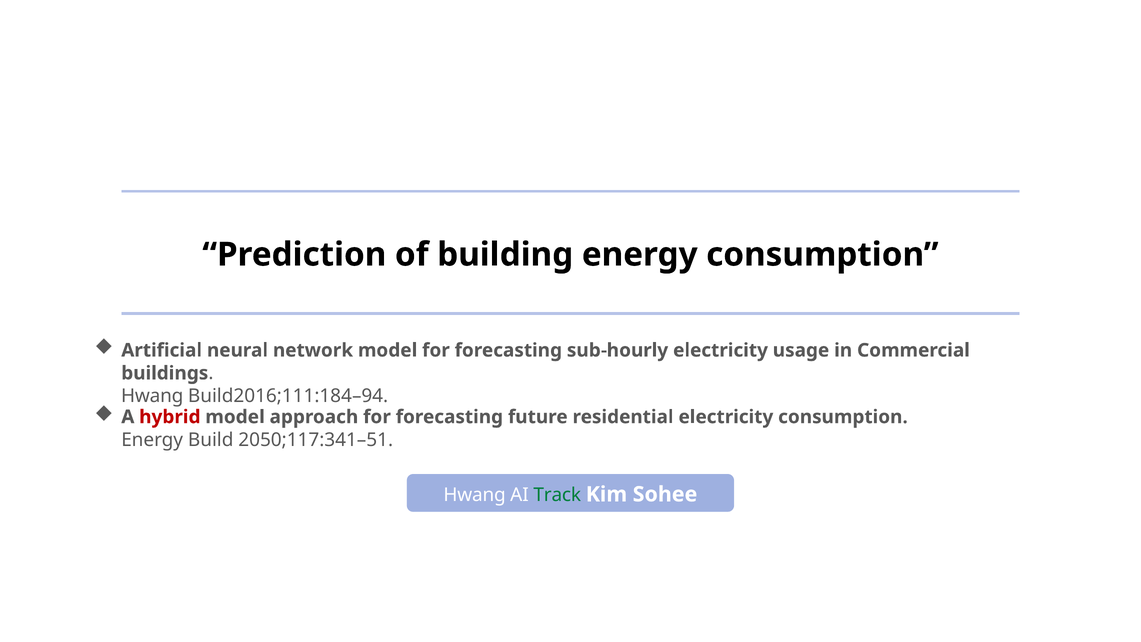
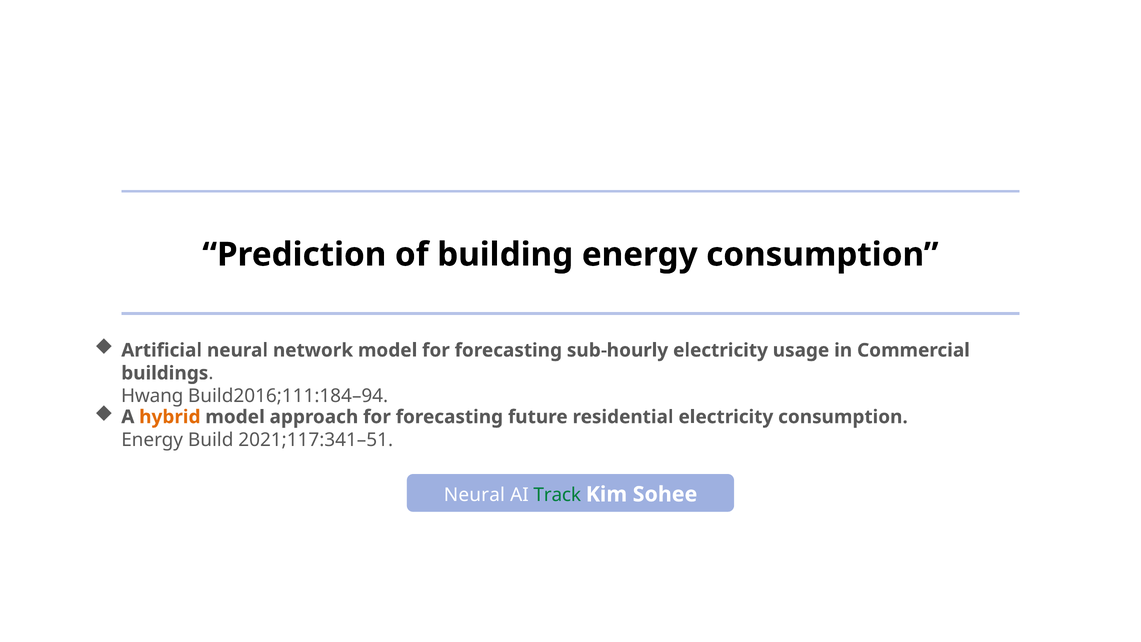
hybrid colour: red -> orange
2050;117:341–51: 2050;117:341–51 -> 2021;117:341–51
Hwang at (475, 495): Hwang -> Neural
